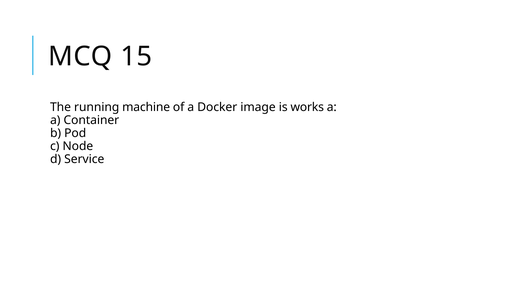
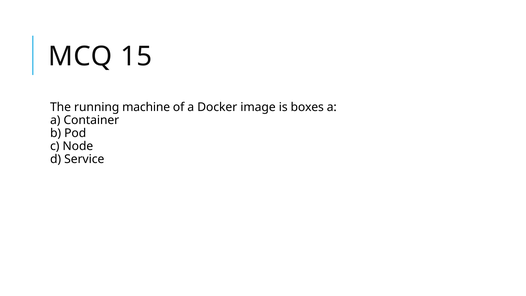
works: works -> boxes
